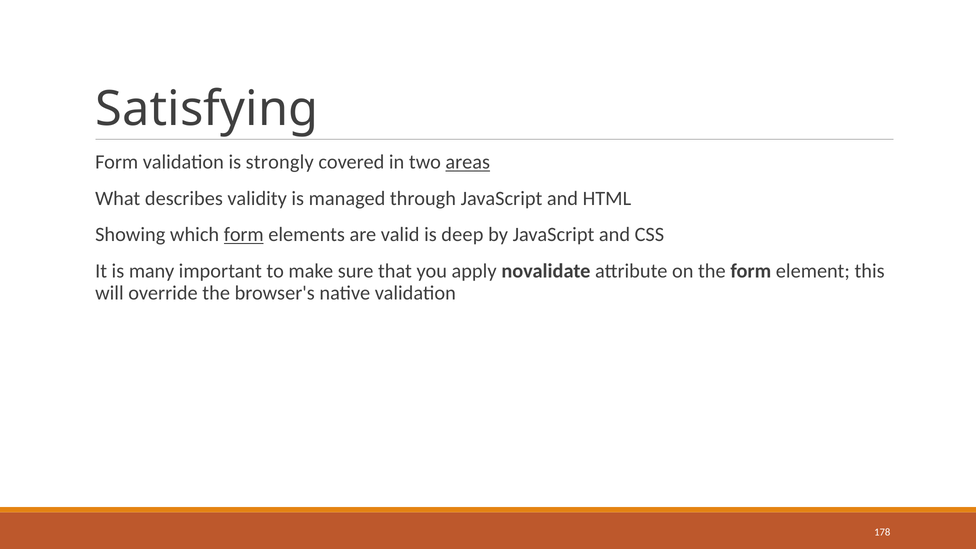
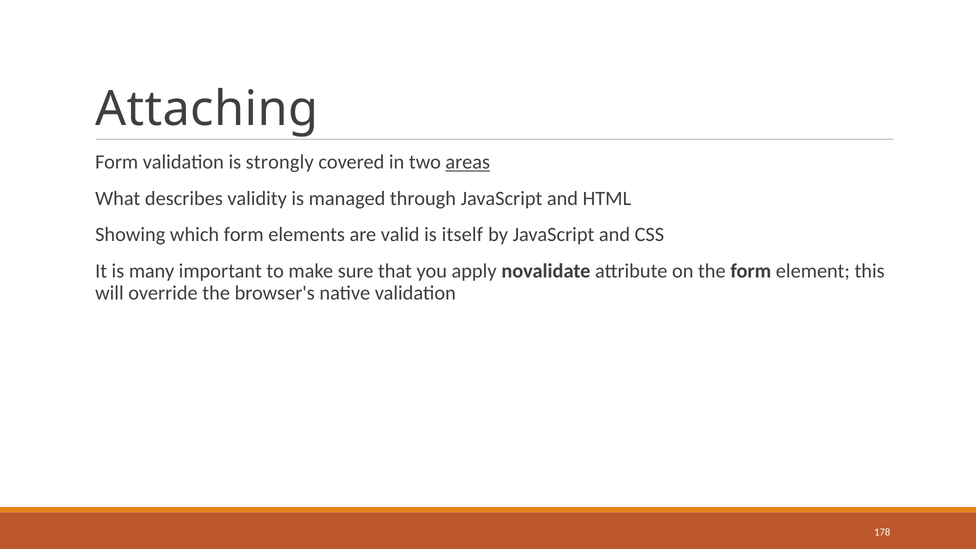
Satisfying: Satisfying -> Attaching
form at (244, 235) underline: present -> none
deep: deep -> itself
